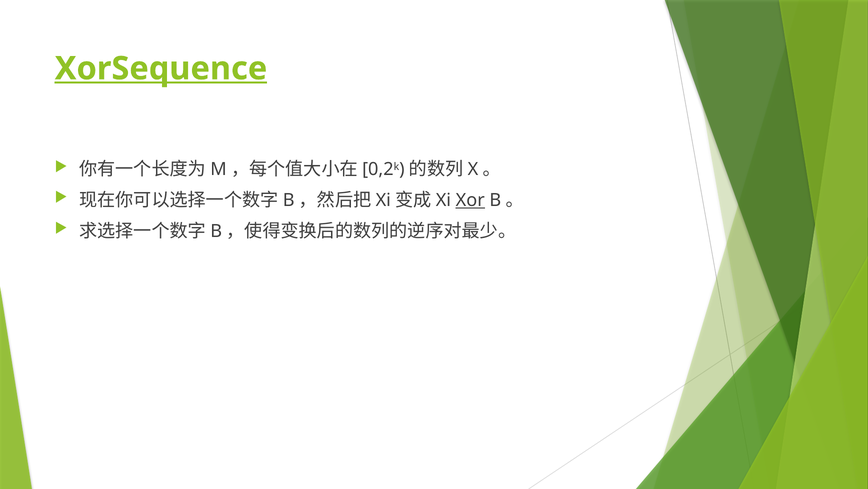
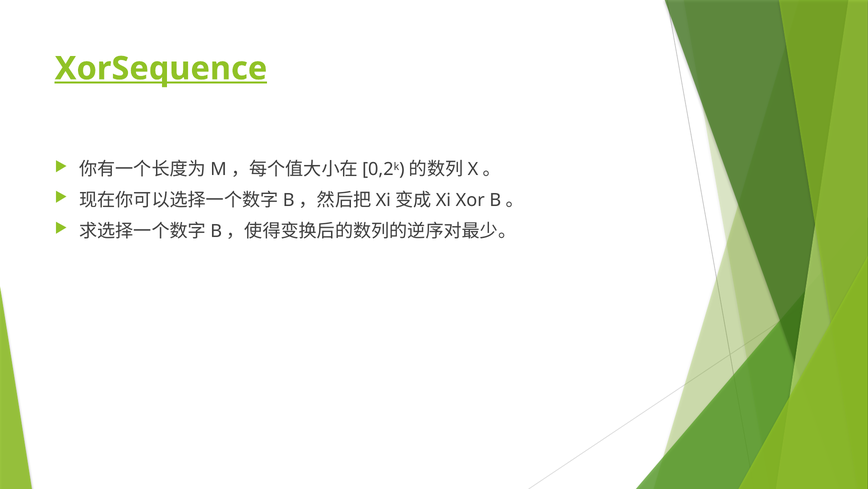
Xor underline: present -> none
